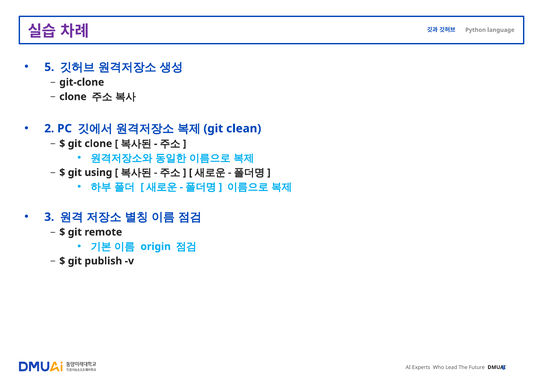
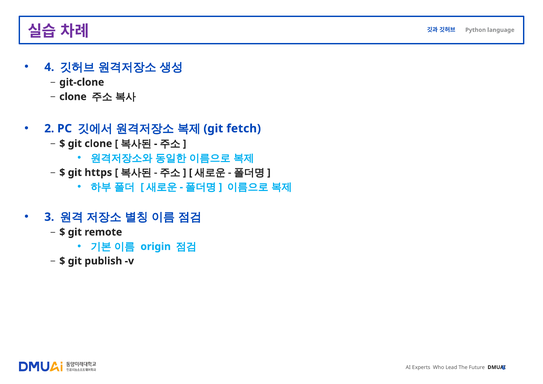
5: 5 -> 4
clean: clean -> fetch
using: using -> https
